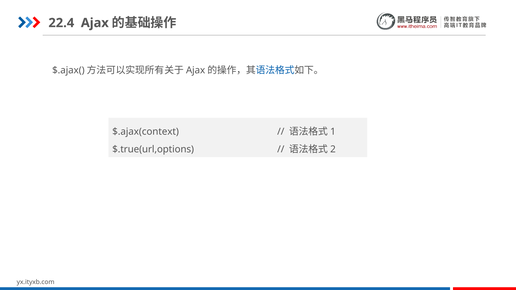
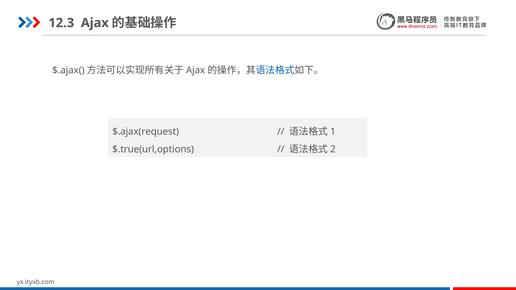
22.4: 22.4 -> 12.3
$.ajax(context: $.ajax(context -> $.ajax(request
